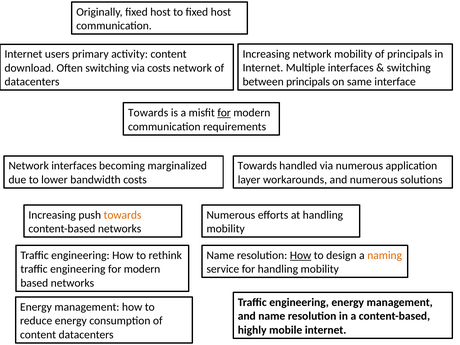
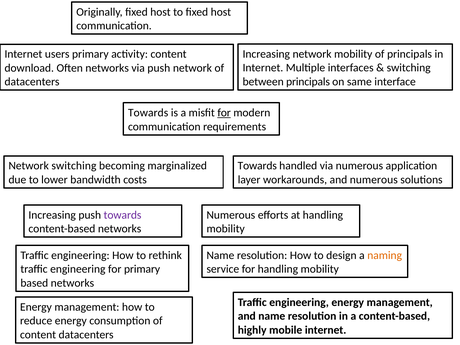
Often switching: switching -> networks
via costs: costs -> push
Network interfaces: interfaces -> switching
towards at (123, 215) colour: orange -> purple
How at (301, 255) underline: present -> none
engineering for modern: modern -> primary
